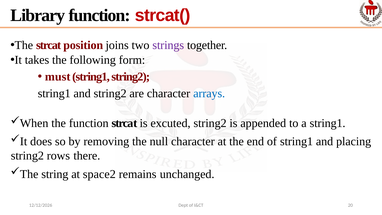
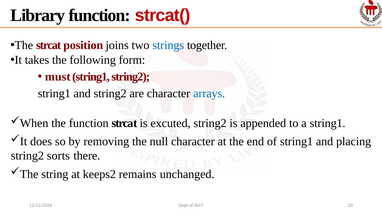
strings colour: purple -> blue
rows: rows -> sorts
space2: space2 -> keeps2
